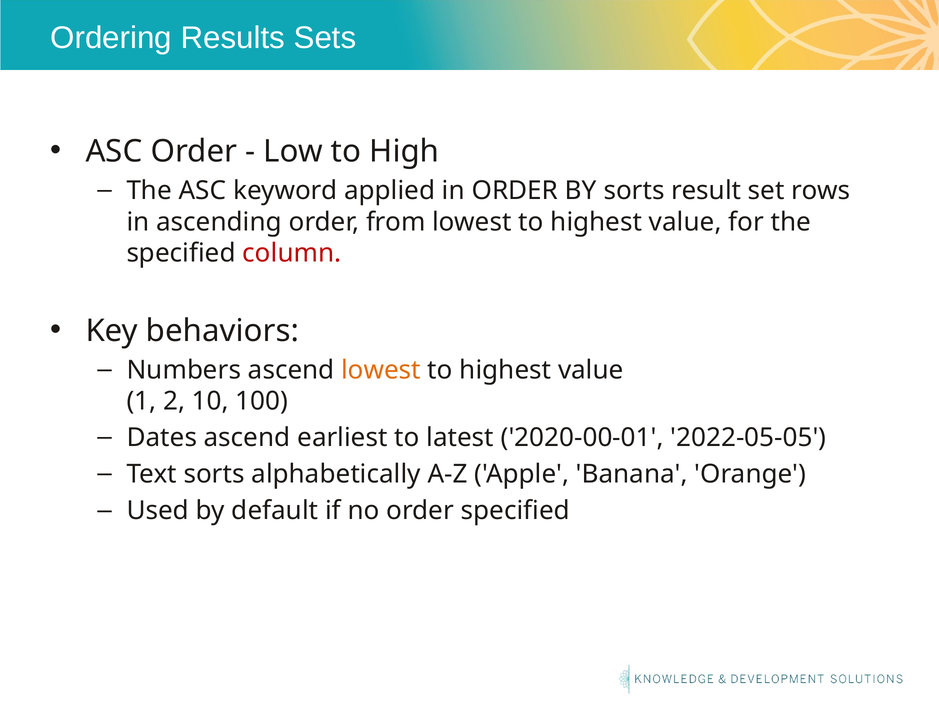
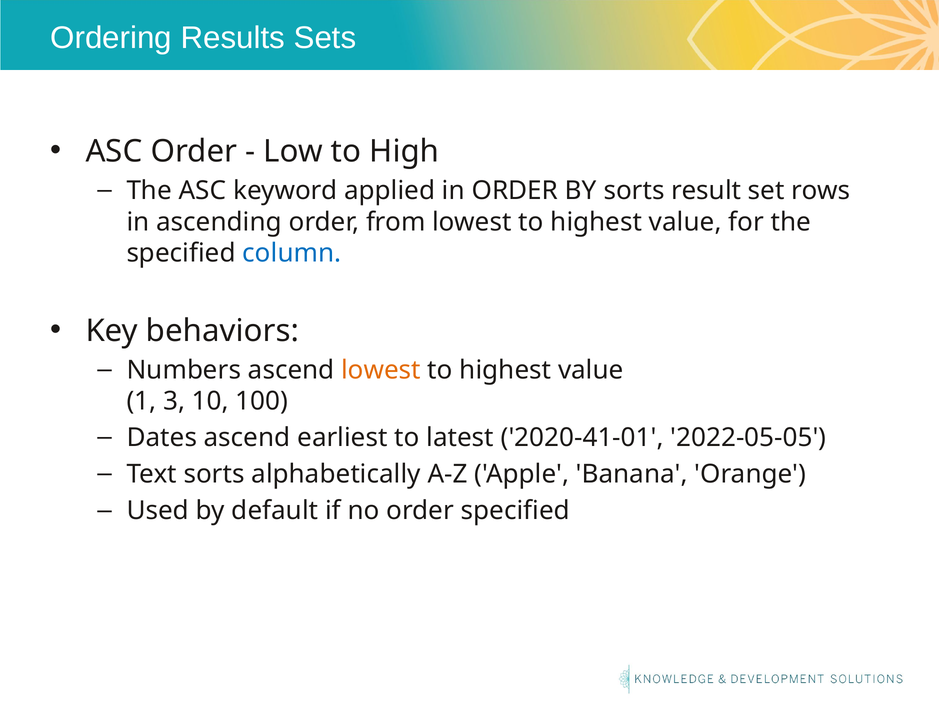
column colour: red -> blue
2: 2 -> 3
2020-00-01: 2020-00-01 -> 2020-41-01
